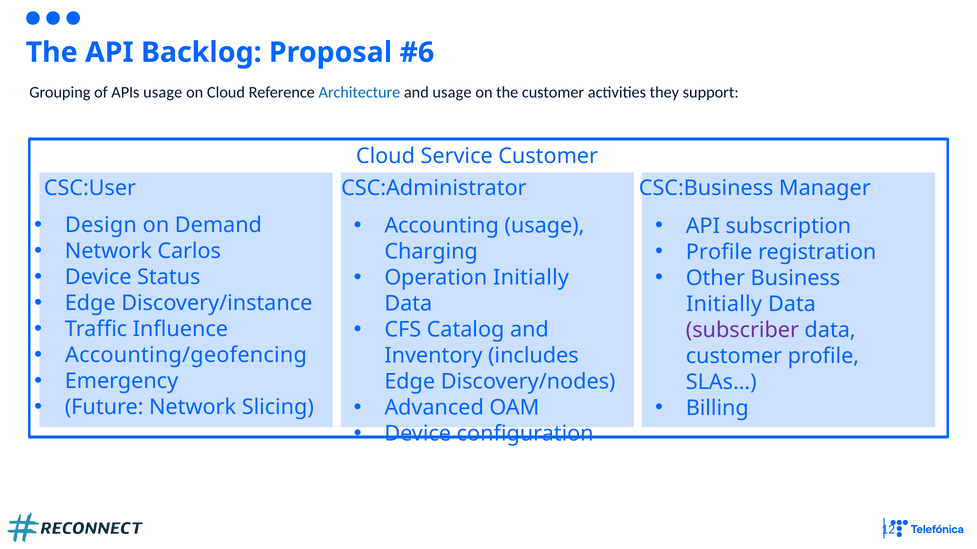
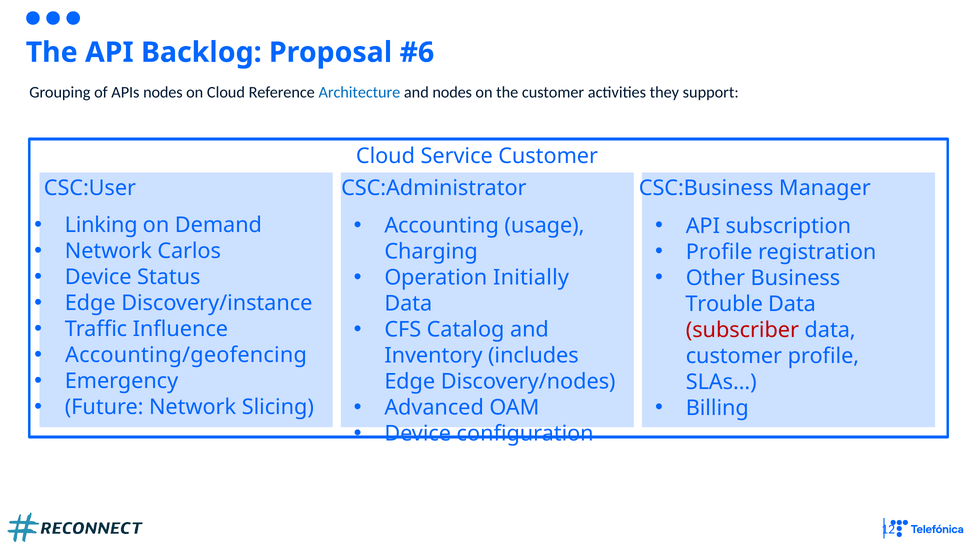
APIs usage: usage -> nodes
and usage: usage -> nodes
Design: Design -> Linking
Initially at (724, 304): Initially -> Trouble
subscriber colour: purple -> red
